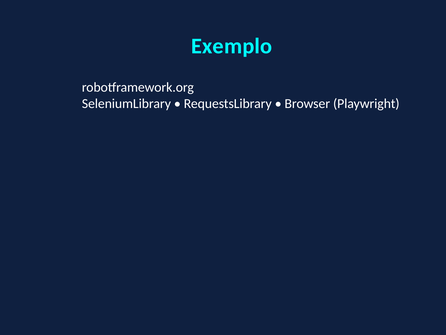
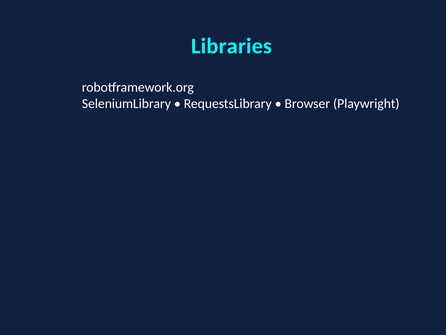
Exemplo: Exemplo -> Libraries
